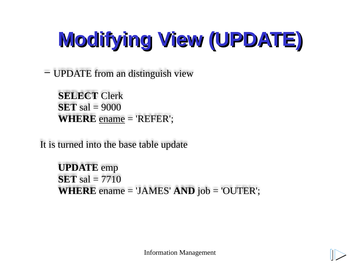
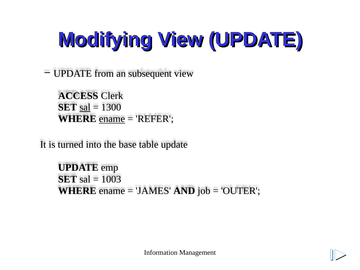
distinguish: distinguish -> subsequent
SELECT: SELECT -> ACCESS
sal at (85, 107) underline: none -> present
9000: 9000 -> 1300
7710: 7710 -> 1003
